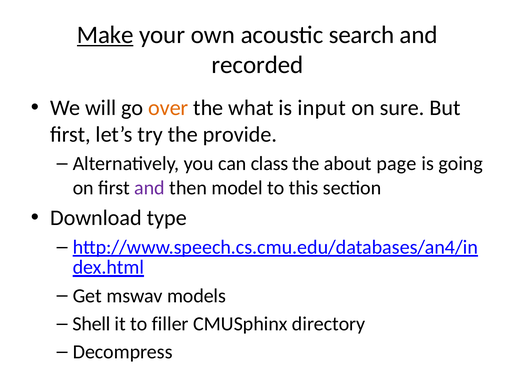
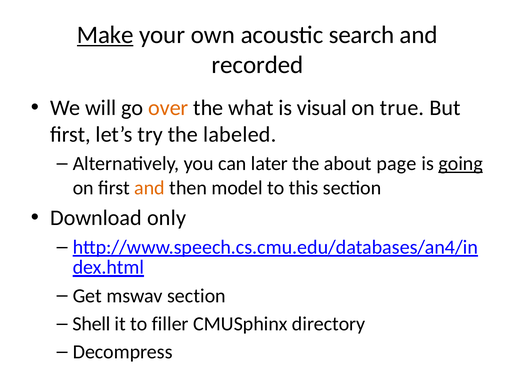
input: input -> visual
sure: sure -> true
provide: provide -> labeled
class: class -> later
going underline: none -> present
and at (150, 187) colour: purple -> orange
type: type -> only
mswav models: models -> section
